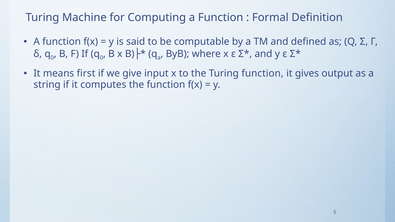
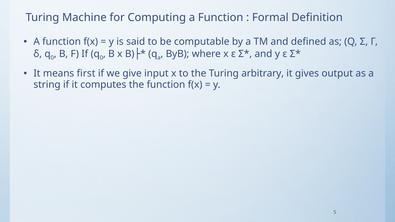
Turing function: function -> arbitrary
